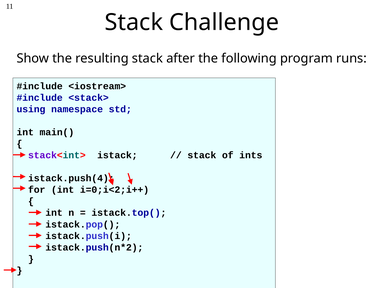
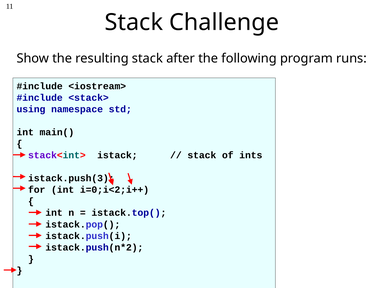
istack.push(4: istack.push(4 -> istack.push(3
